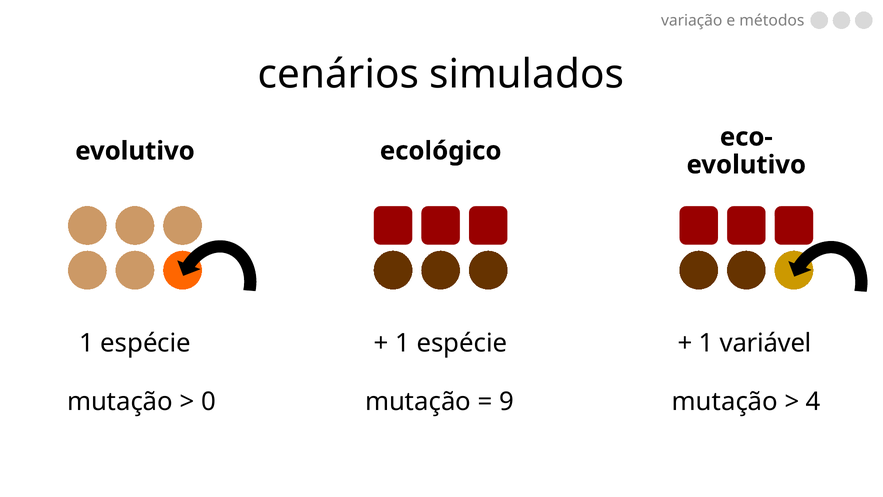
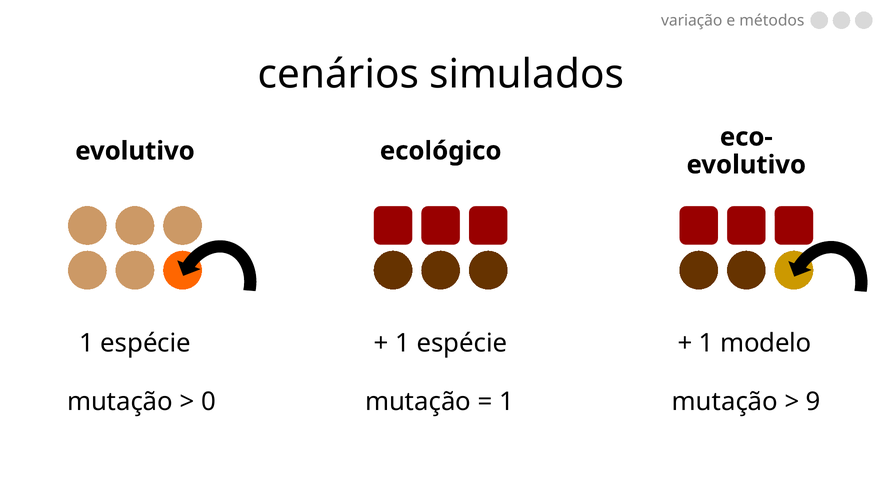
variável: variável -> modelo
9 at (506, 402): 9 -> 1
4: 4 -> 9
